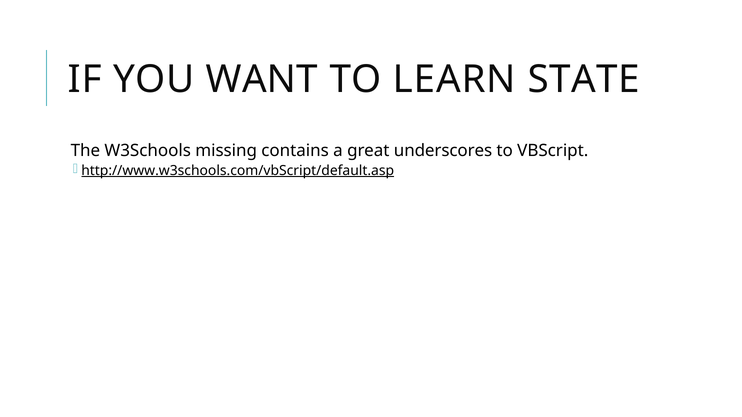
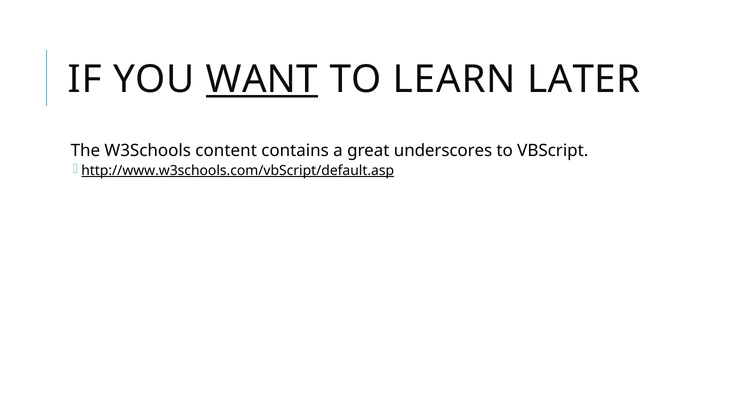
WANT underline: none -> present
STATE: STATE -> LATER
missing: missing -> content
